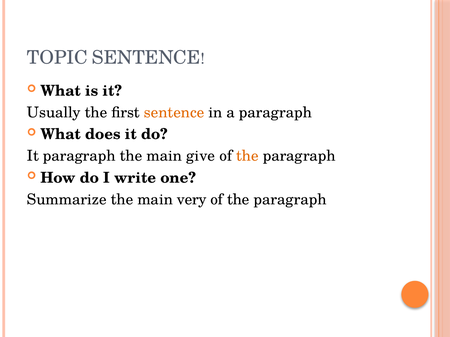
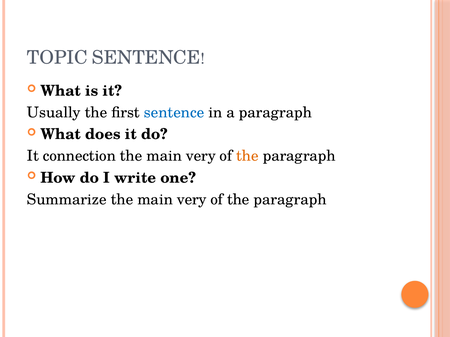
sentence at (174, 113) colour: orange -> blue
It paragraph: paragraph -> connection
give at (201, 156): give -> very
